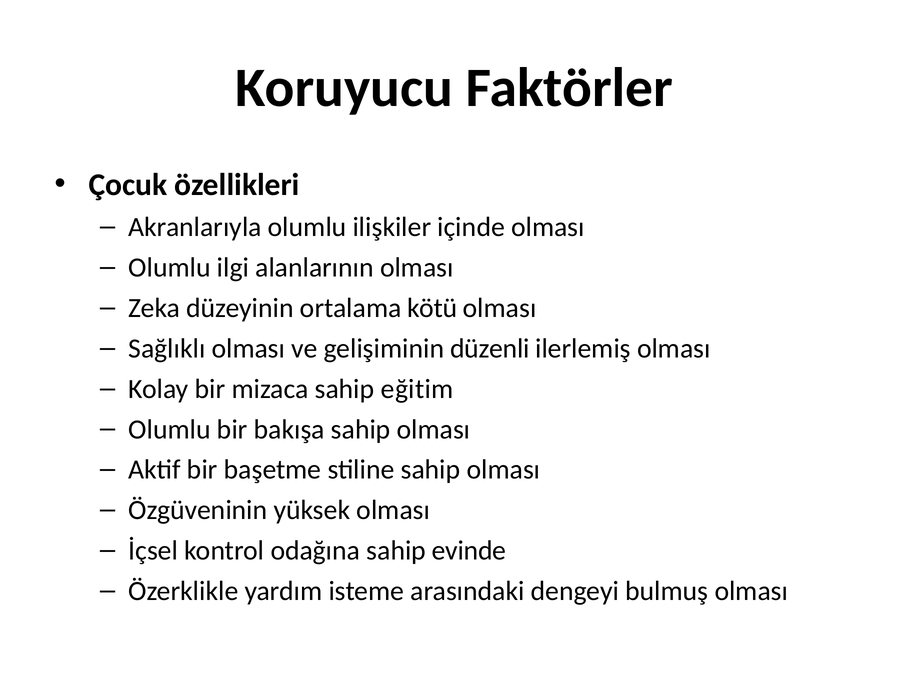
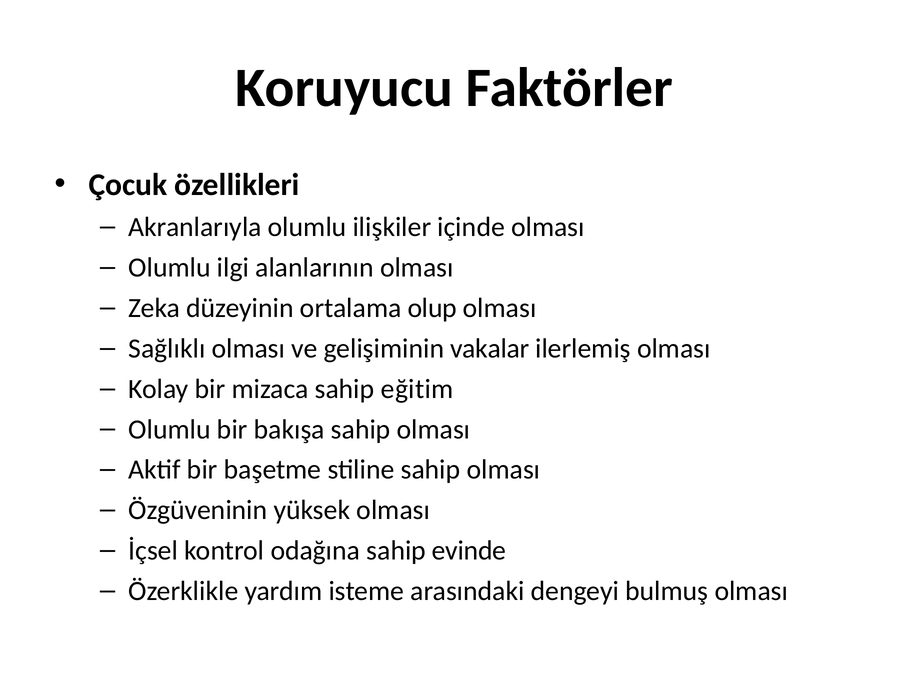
kötü: kötü -> olup
düzenli: düzenli -> vakalar
